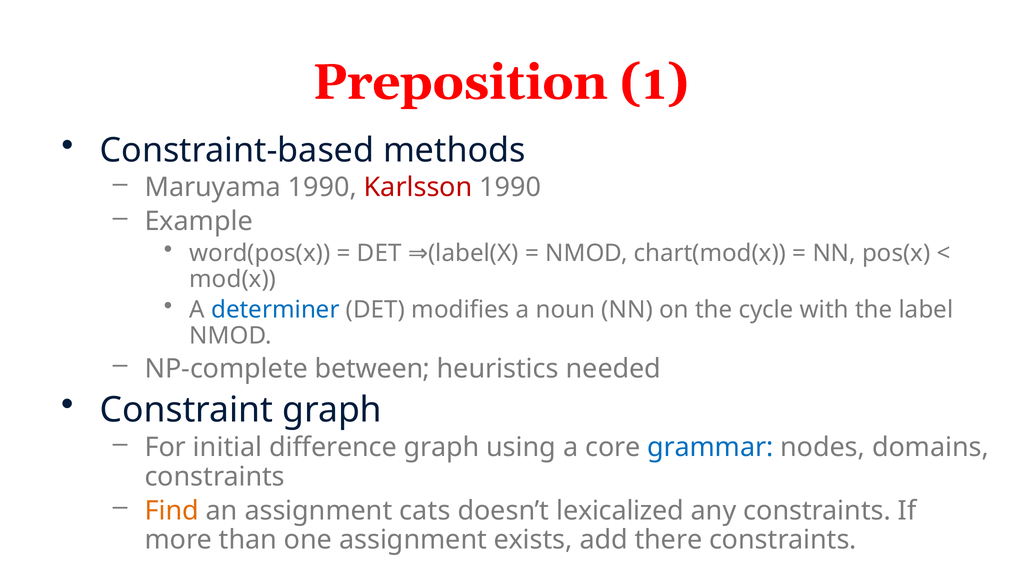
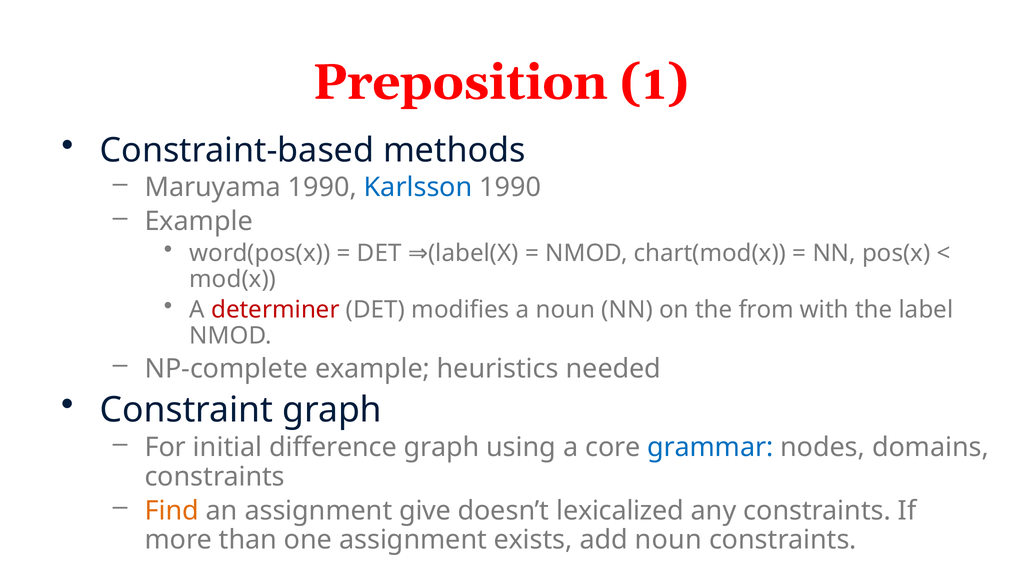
Karlsson colour: red -> blue
determiner colour: blue -> red
cycle: cycle -> from
NP-complete between: between -> example
cats: cats -> give
add there: there -> noun
